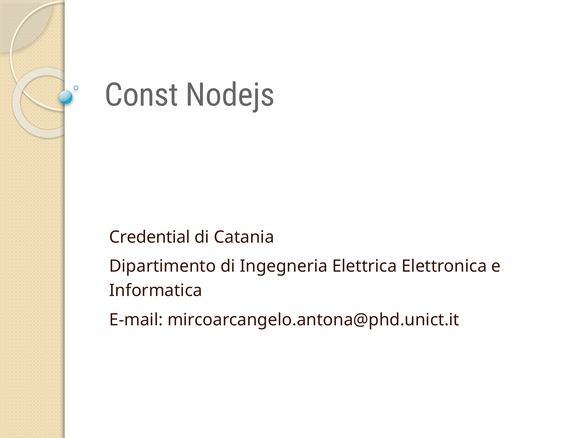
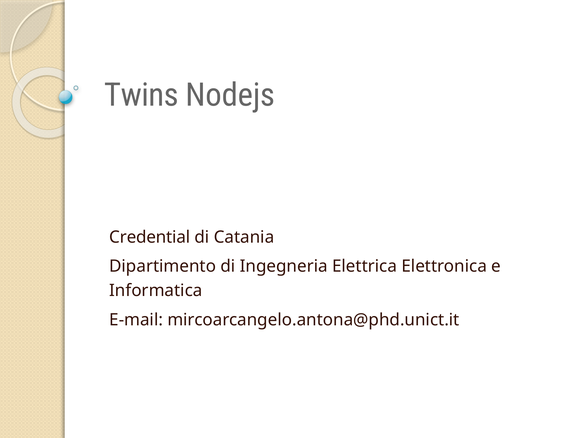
Const: Const -> Twins
